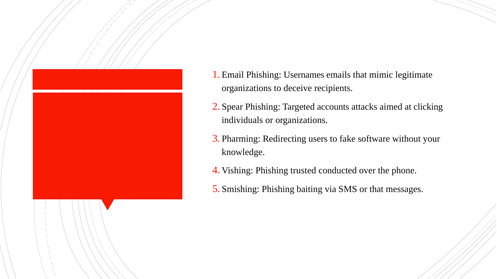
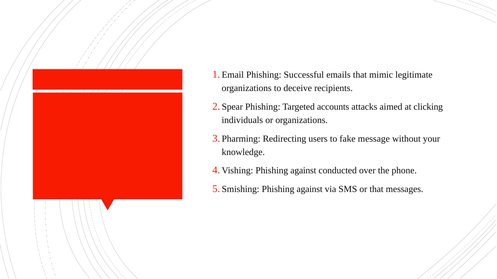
Usernames: Usernames -> Successful
software: software -> message
trusted at (303, 171): trusted -> against
baiting at (310, 189): baiting -> against
